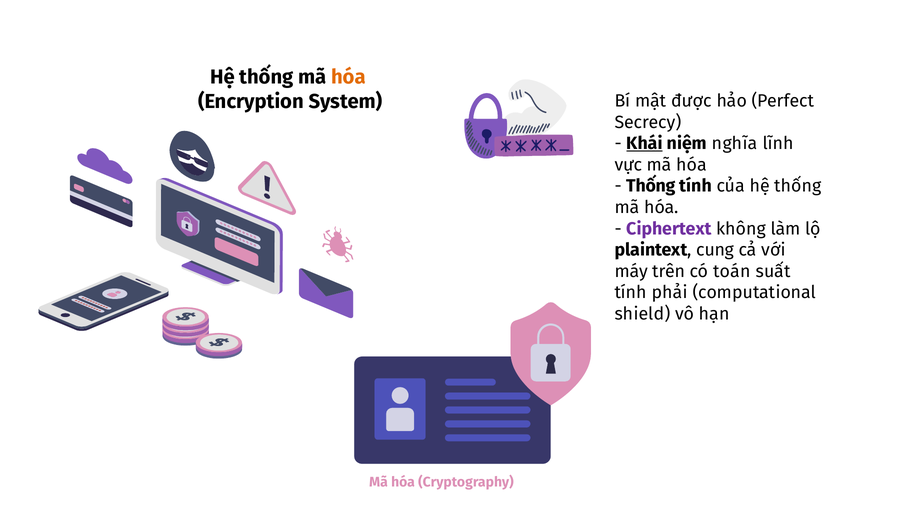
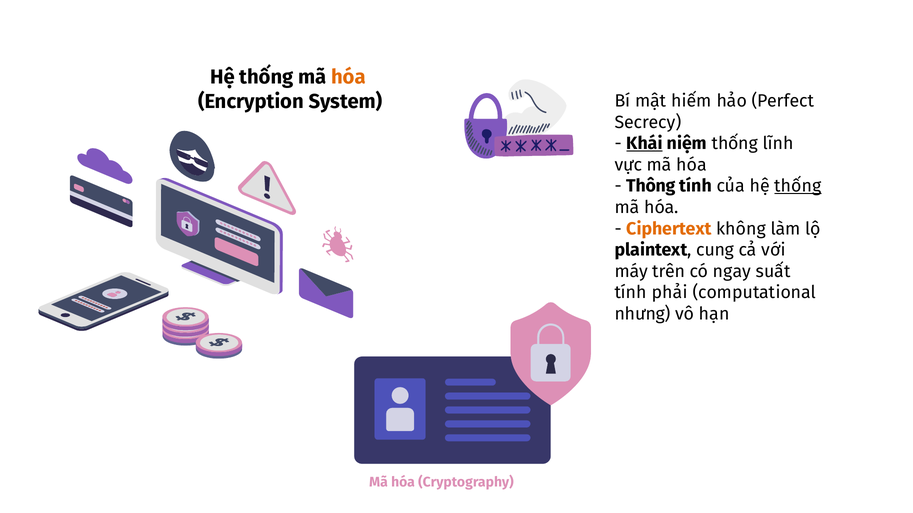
được: được -> hiếm
niệm nghĩa: nghĩa -> thống
Thống at (651, 186): Thống -> Thông
thống at (798, 186) underline: none -> present
Ciphertext colour: purple -> orange
toán: toán -> ngay
shield: shield -> nhưng
